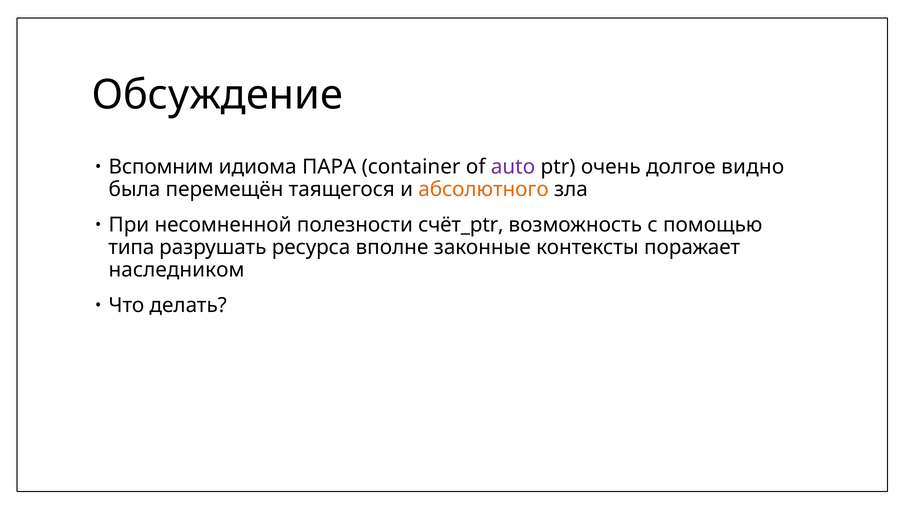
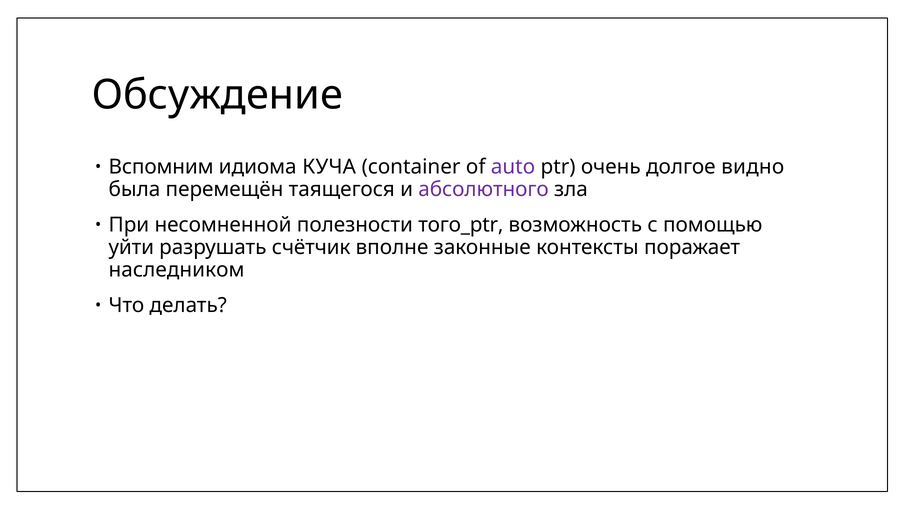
ПАРА: ПАРА -> КУЧА
абсолютного colour: orange -> purple
счёт_ptr: счёт_ptr -> того_ptr
типа: типа -> уйти
ресурса: ресурса -> счётчик
